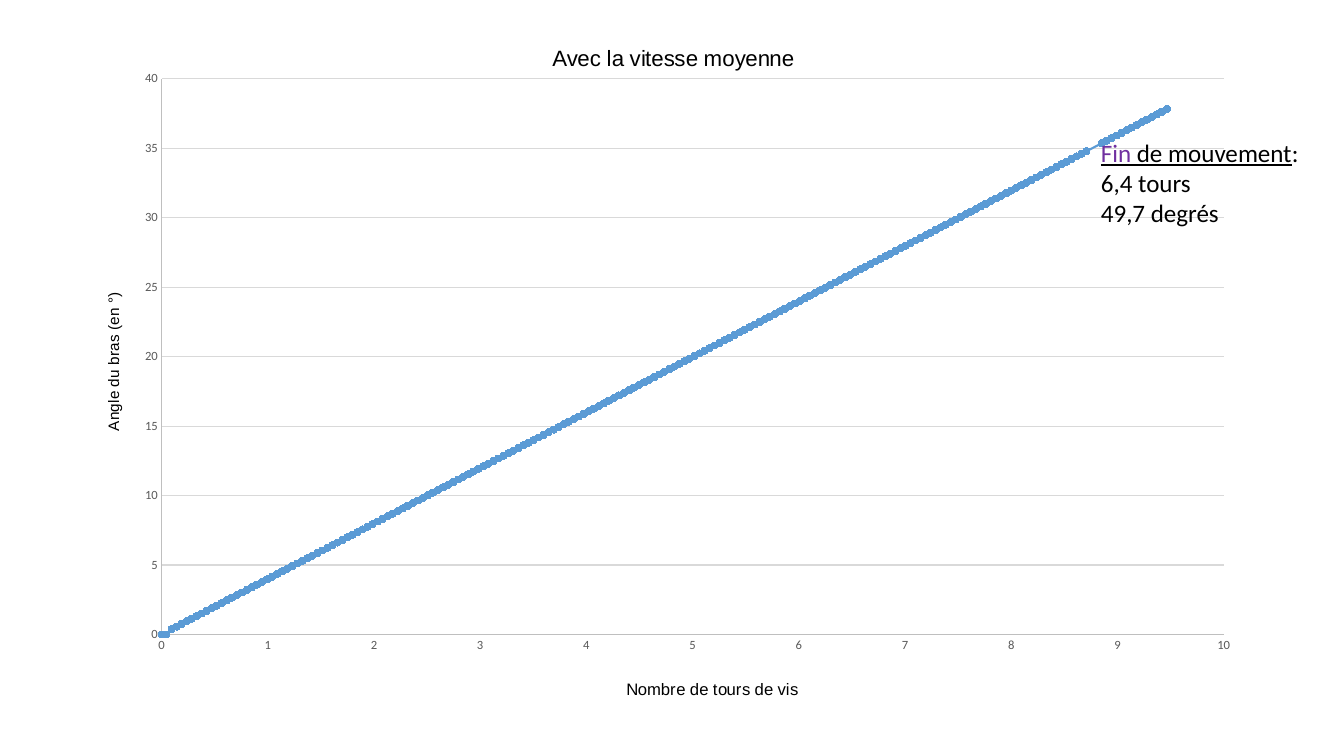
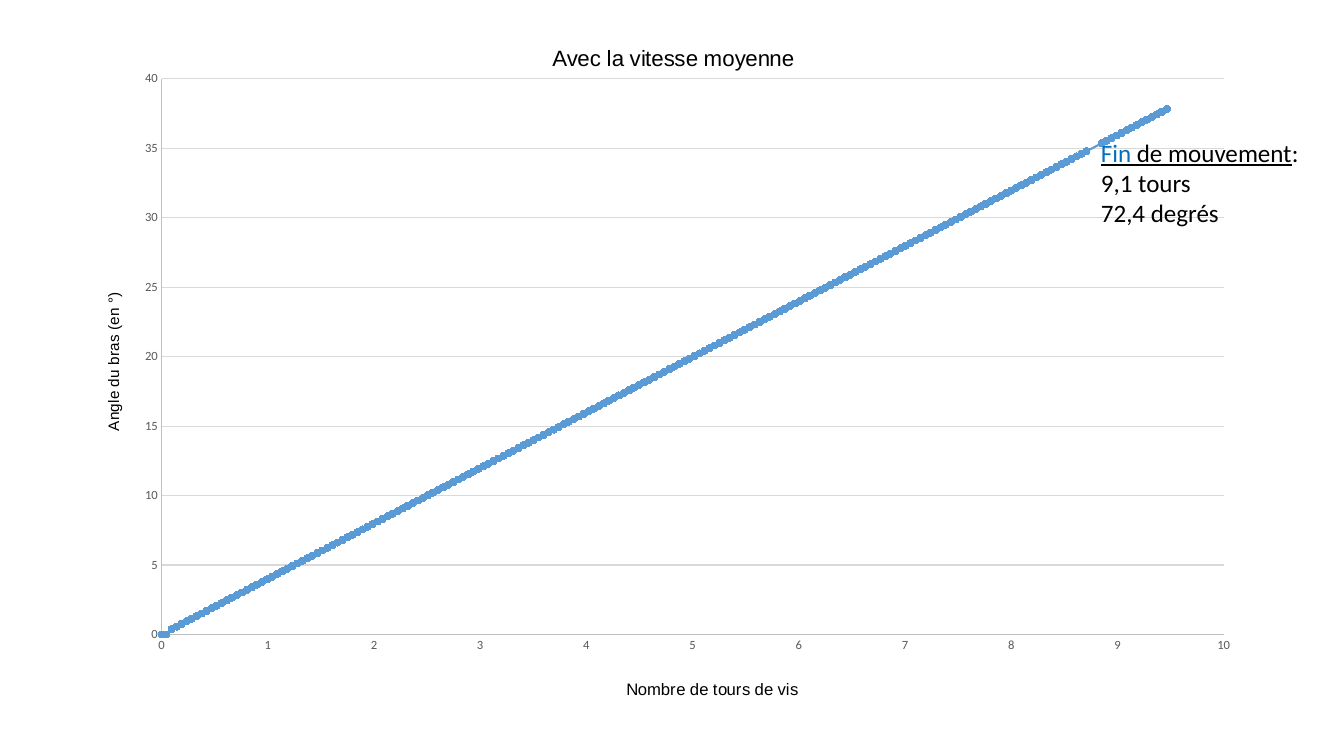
Fin colour: purple -> blue
6,4: 6,4 -> 9,1
49,7: 49,7 -> 72,4
